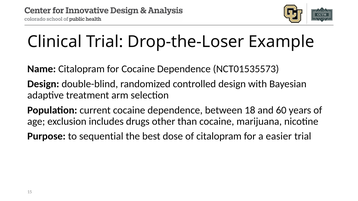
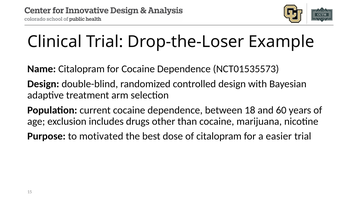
sequential: sequential -> motivated
